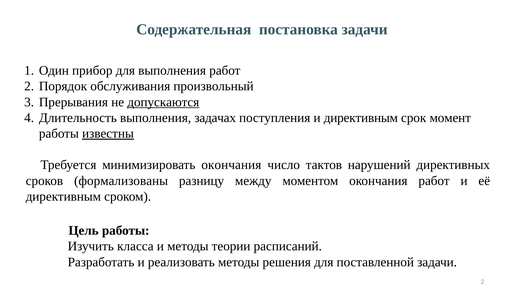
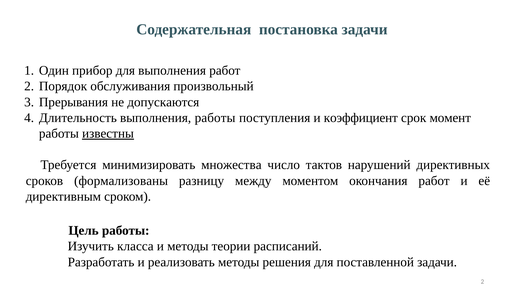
допускаются underline: present -> none
выполнения задачах: задачах -> работы
и директивным: директивным -> коэффициент
минимизировать окончания: окончания -> множества
